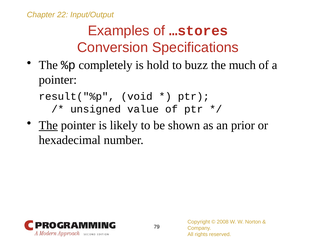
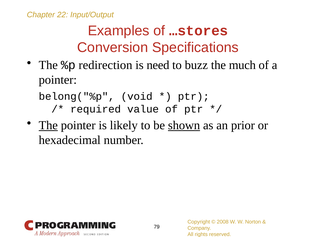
completely: completely -> redirection
hold: hold -> need
result("%p: result("%p -> belong("%p
unsigned: unsigned -> required
shown underline: none -> present
